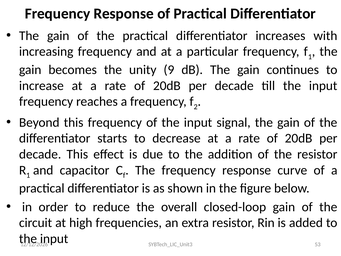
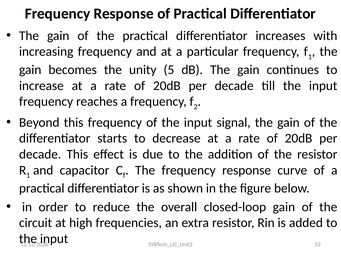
9: 9 -> 5
